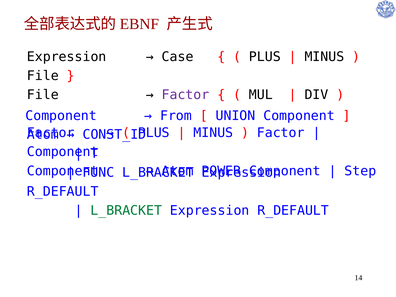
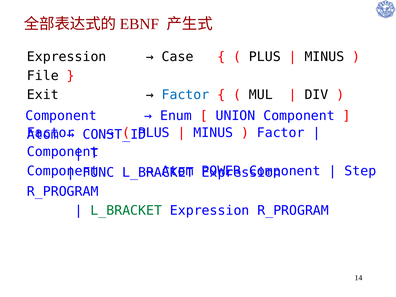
File at (43, 95): File -> Exit
Factor at (185, 95) colour: purple -> blue
From: From -> Enum
R_DEFAULT at (63, 192): R_DEFAULT -> R_PROGRAM
R_DEFAULT at (293, 211): R_DEFAULT -> R_PROGRAM
